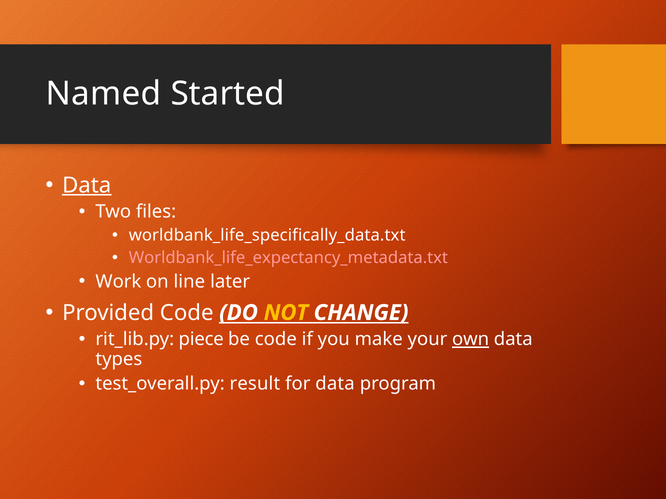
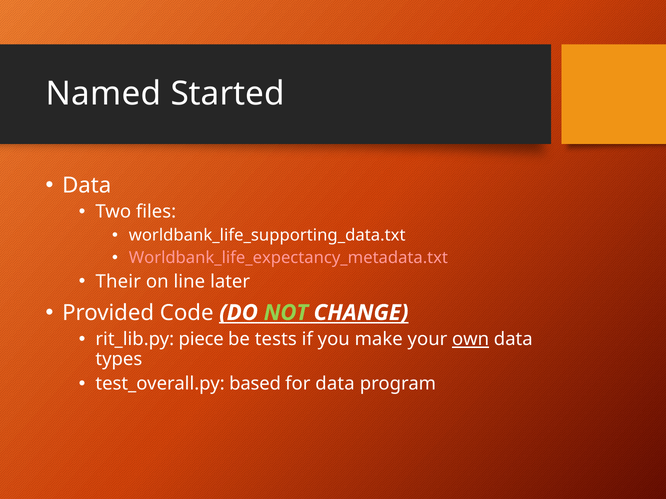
Data at (87, 185) underline: present -> none
worldbank_life_specifically_data.txt: worldbank_life_specifically_data.txt -> worldbank_life_supporting_data.txt
Work: Work -> Their
NOT colour: yellow -> light green
be code: code -> tests
result: result -> based
